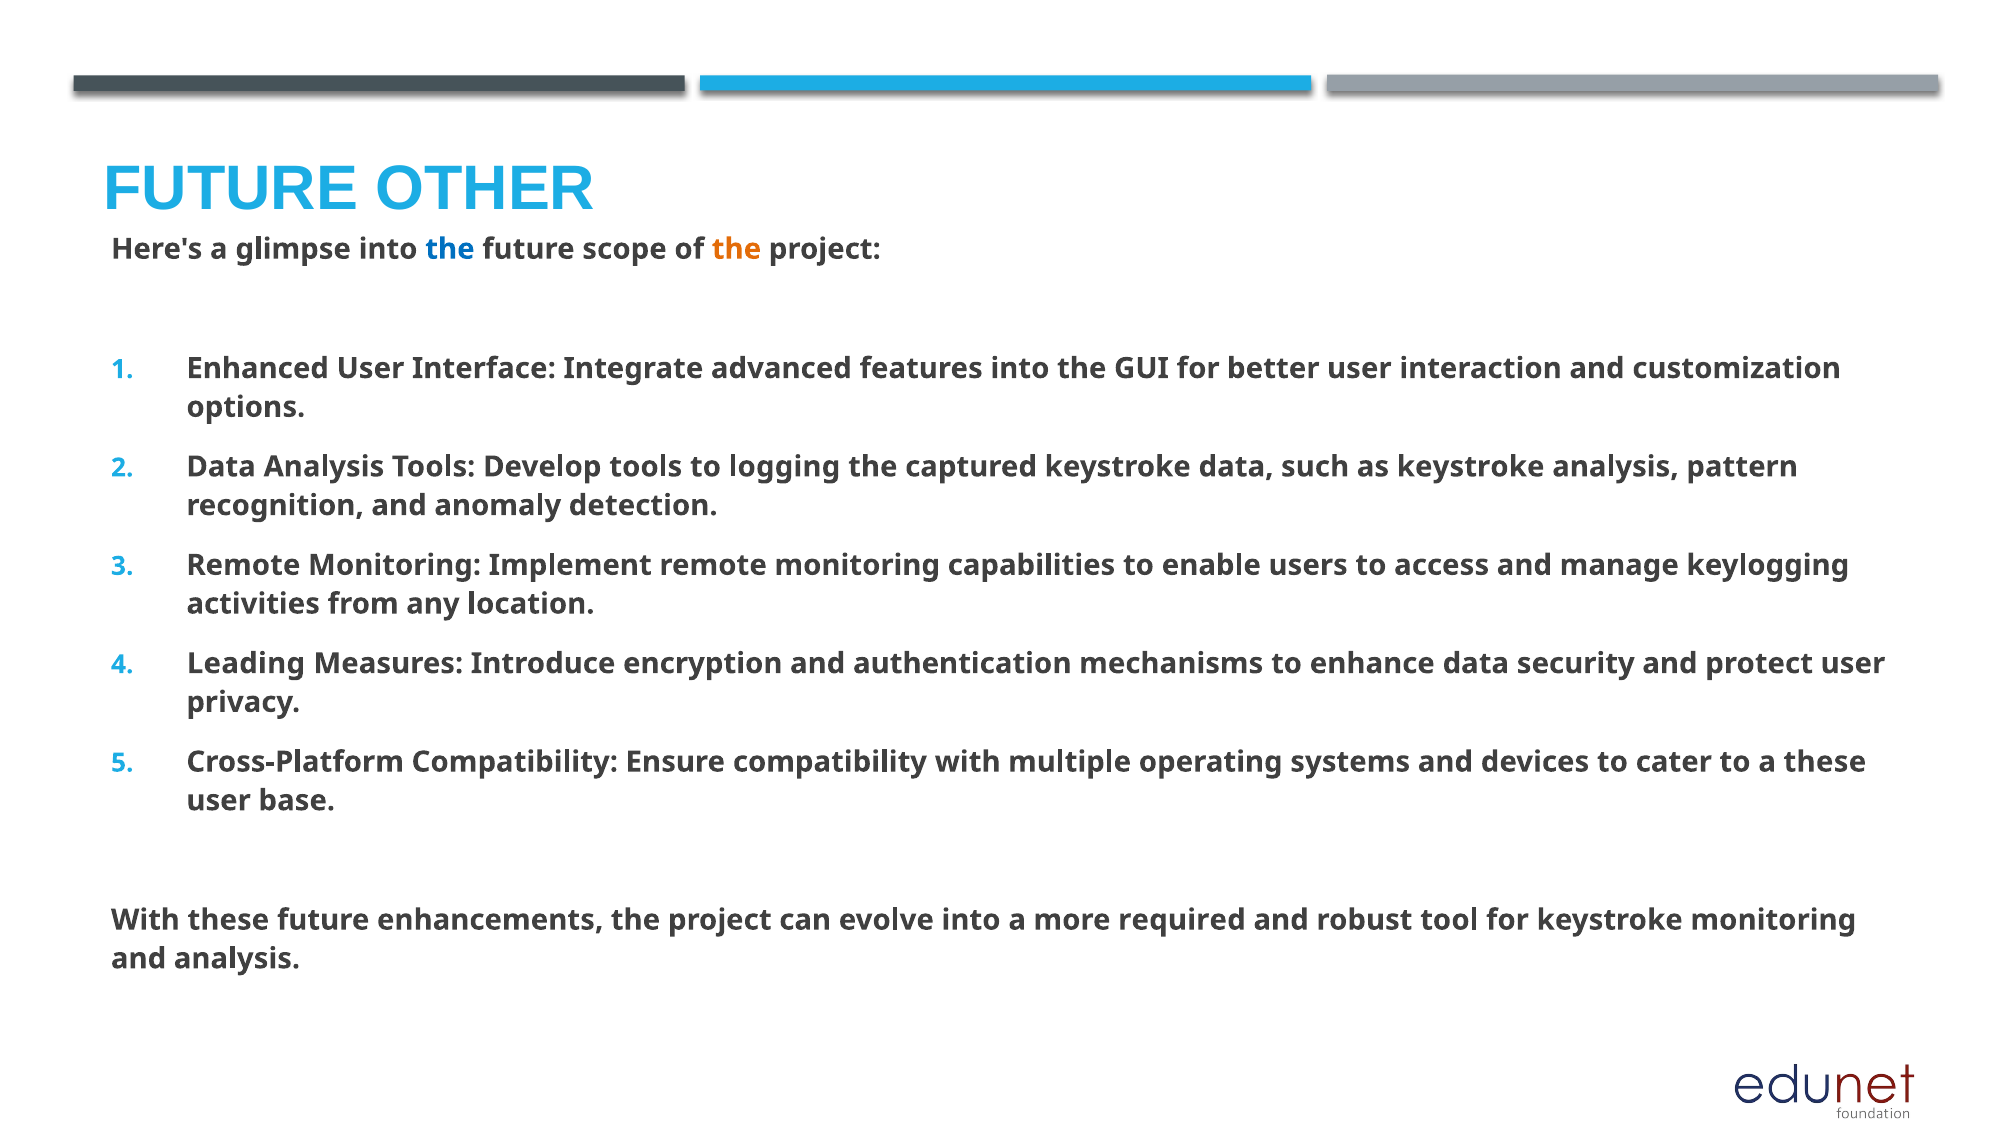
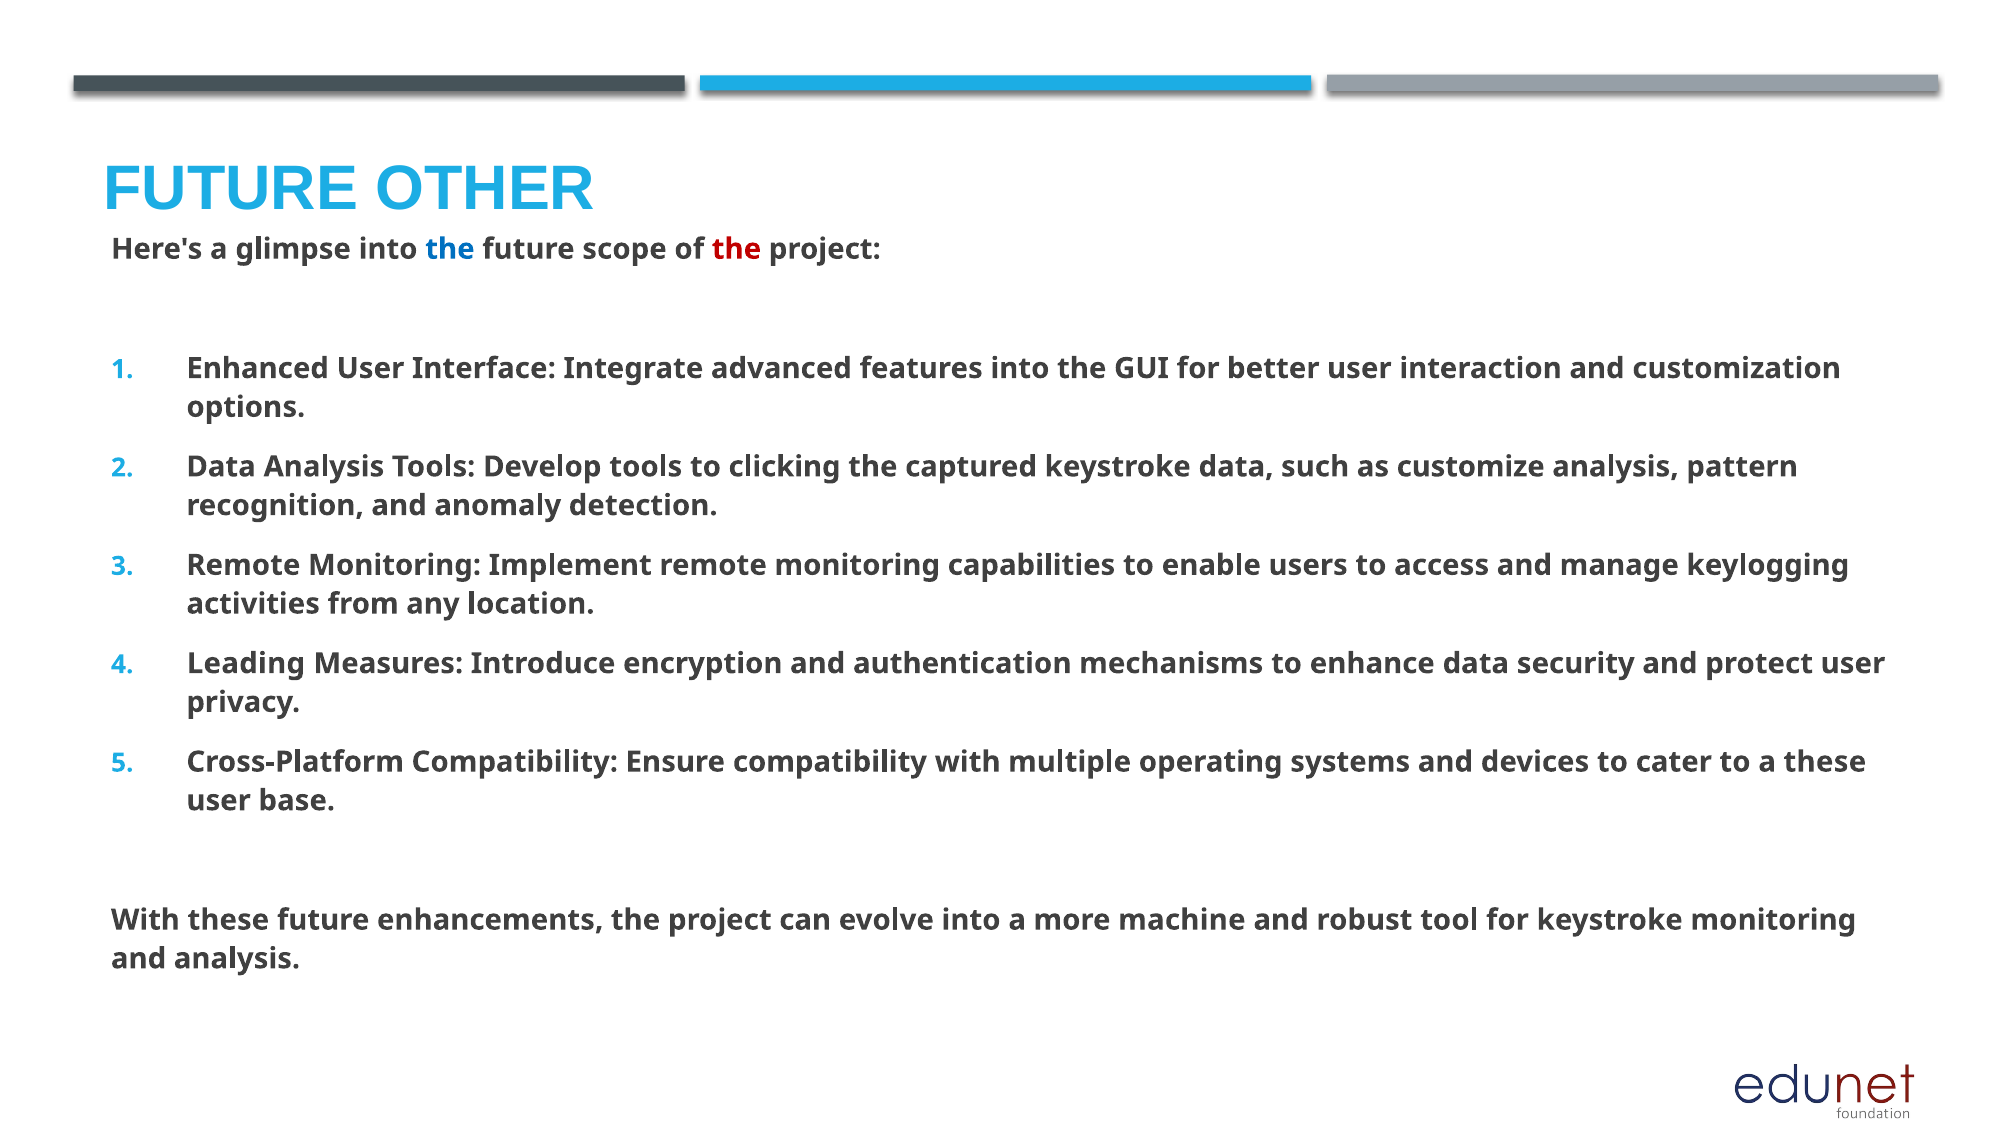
the at (737, 249) colour: orange -> red
logging: logging -> clicking
as keystroke: keystroke -> customize
required: required -> machine
